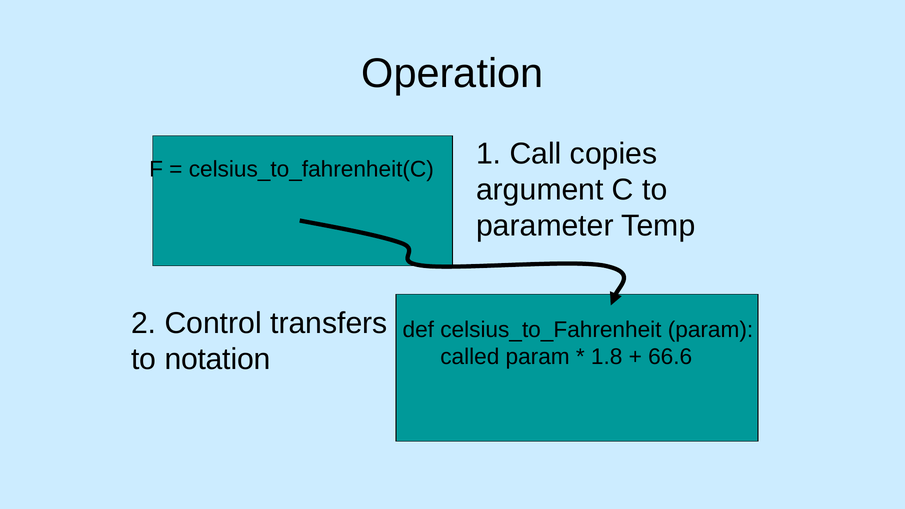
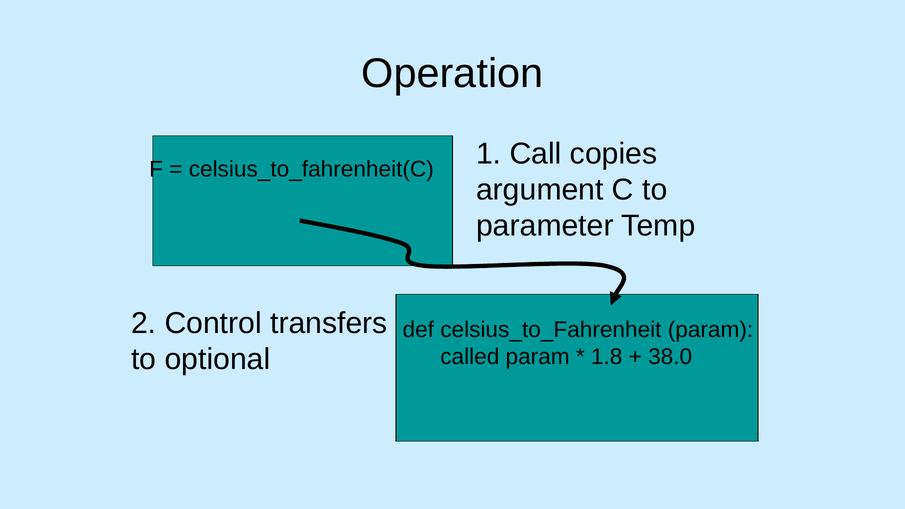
notation: notation -> optional
66.6: 66.6 -> 38.0
